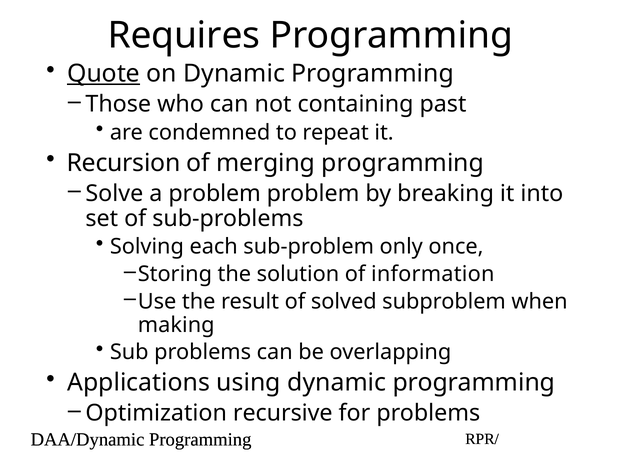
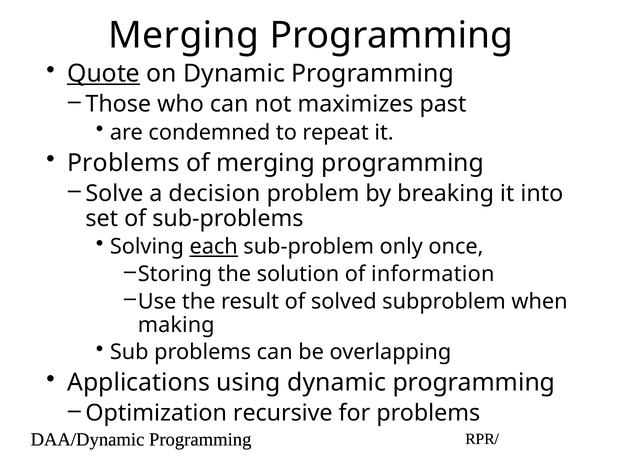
Requires at (184, 35): Requires -> Merging
containing: containing -> maximizes
Recursion at (124, 163): Recursion -> Problems
a problem: problem -> decision
each underline: none -> present
